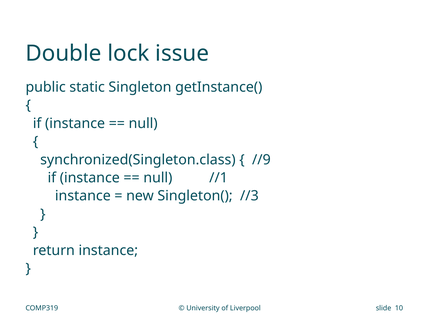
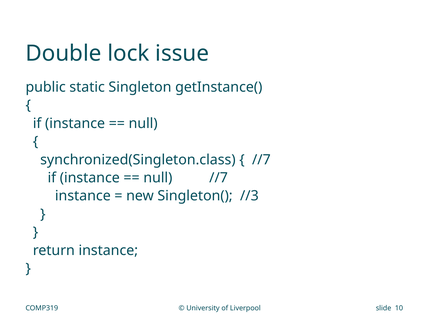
//9 at (261, 160): //9 -> //7
null //1: //1 -> //7
